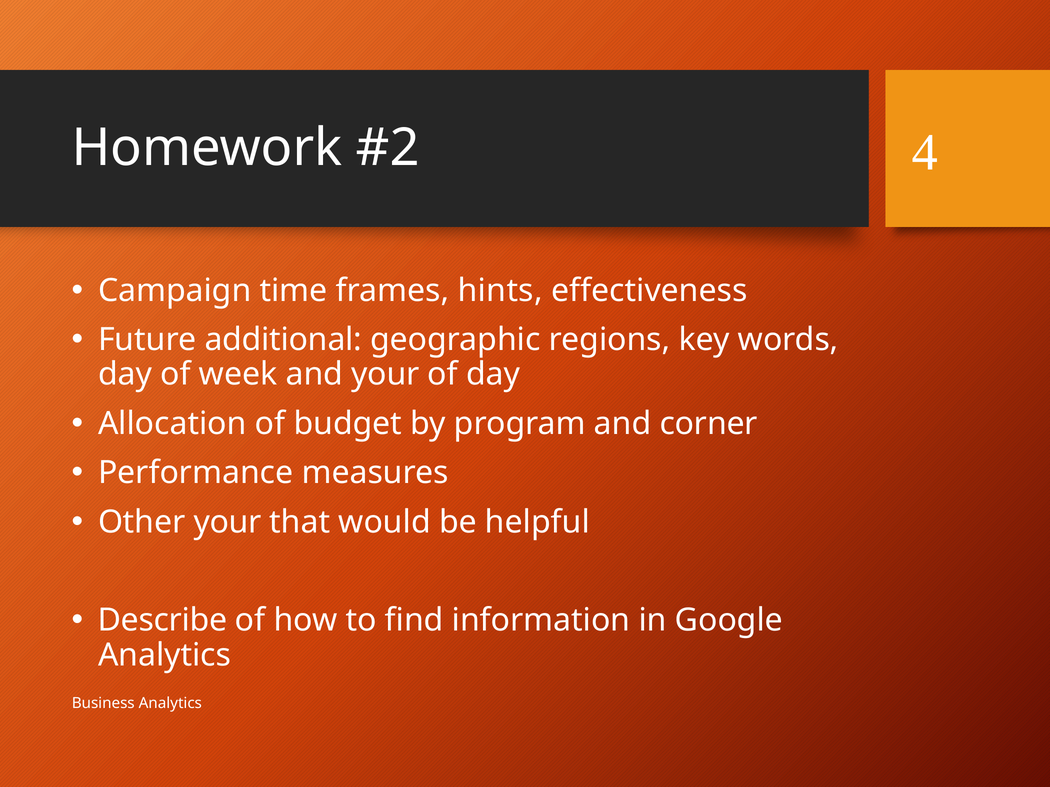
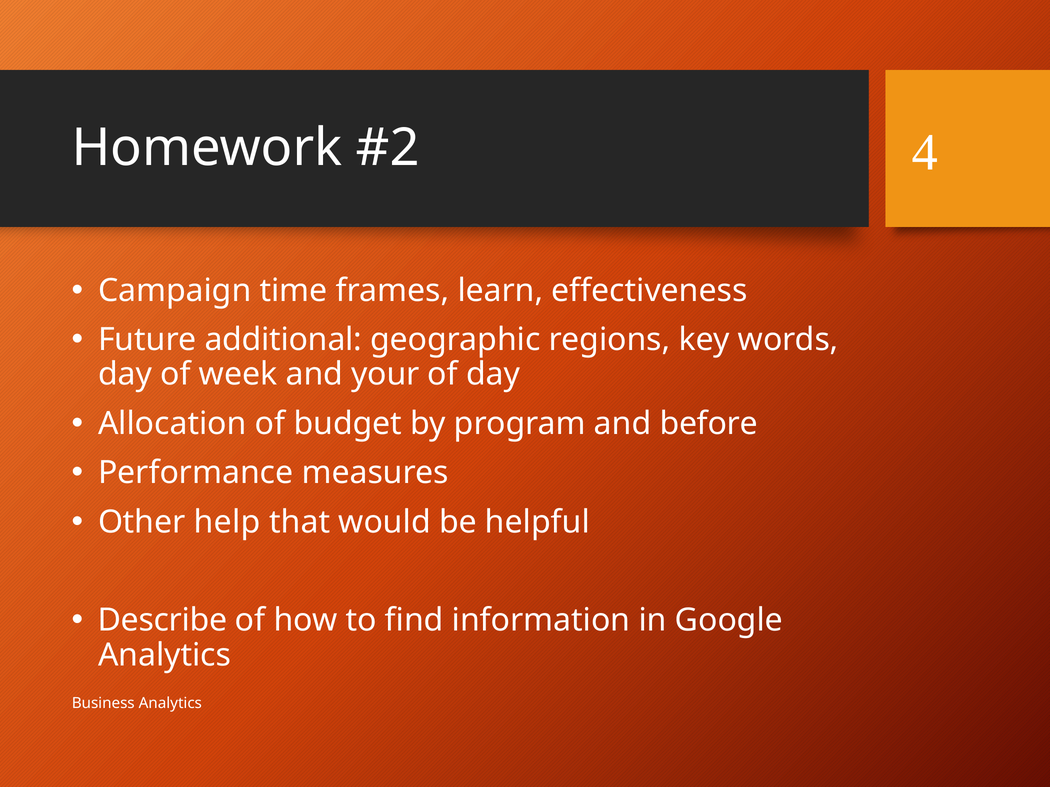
hints: hints -> learn
corner: corner -> before
Other your: your -> help
